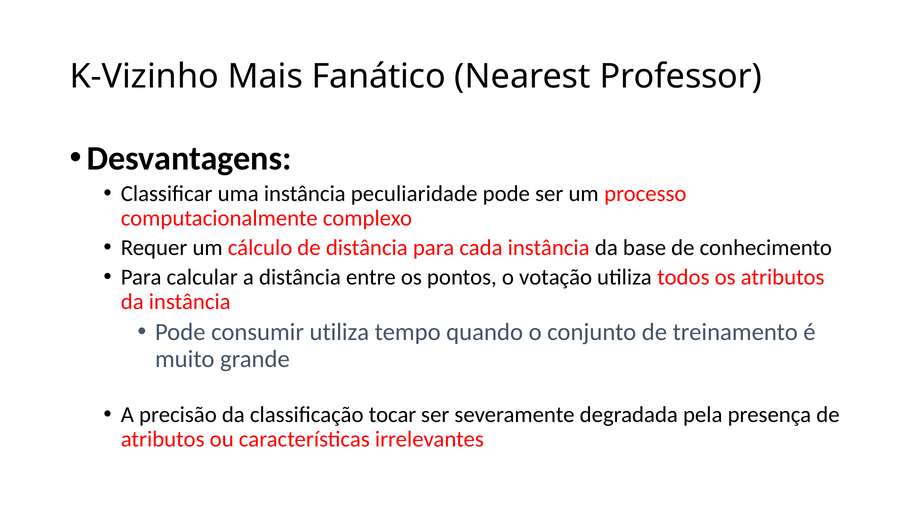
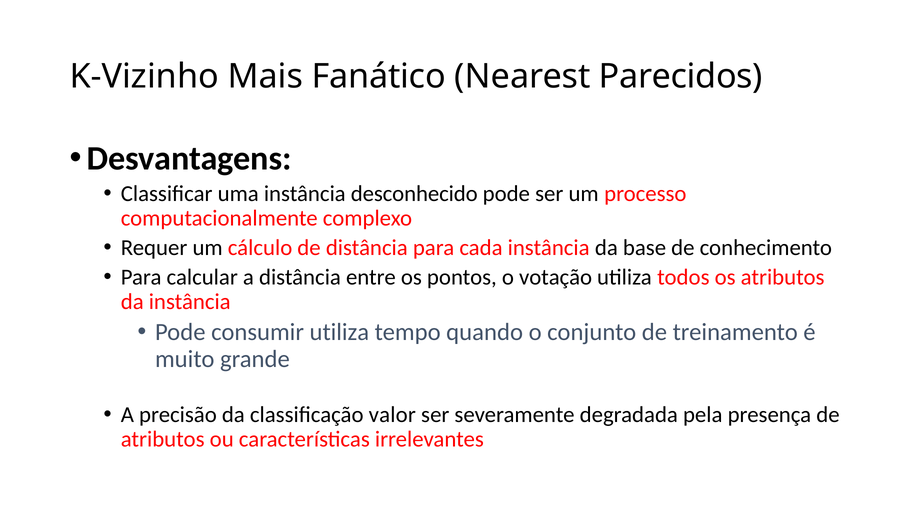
Professor: Professor -> Parecidos
peculiaridade: peculiaridade -> desconhecido
tocar: tocar -> valor
